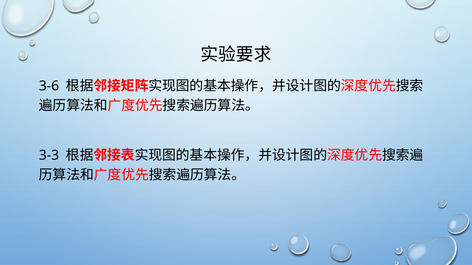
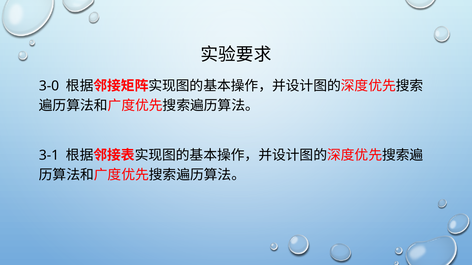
3-6: 3-6 -> 3-0
3-3: 3-3 -> 3-1
